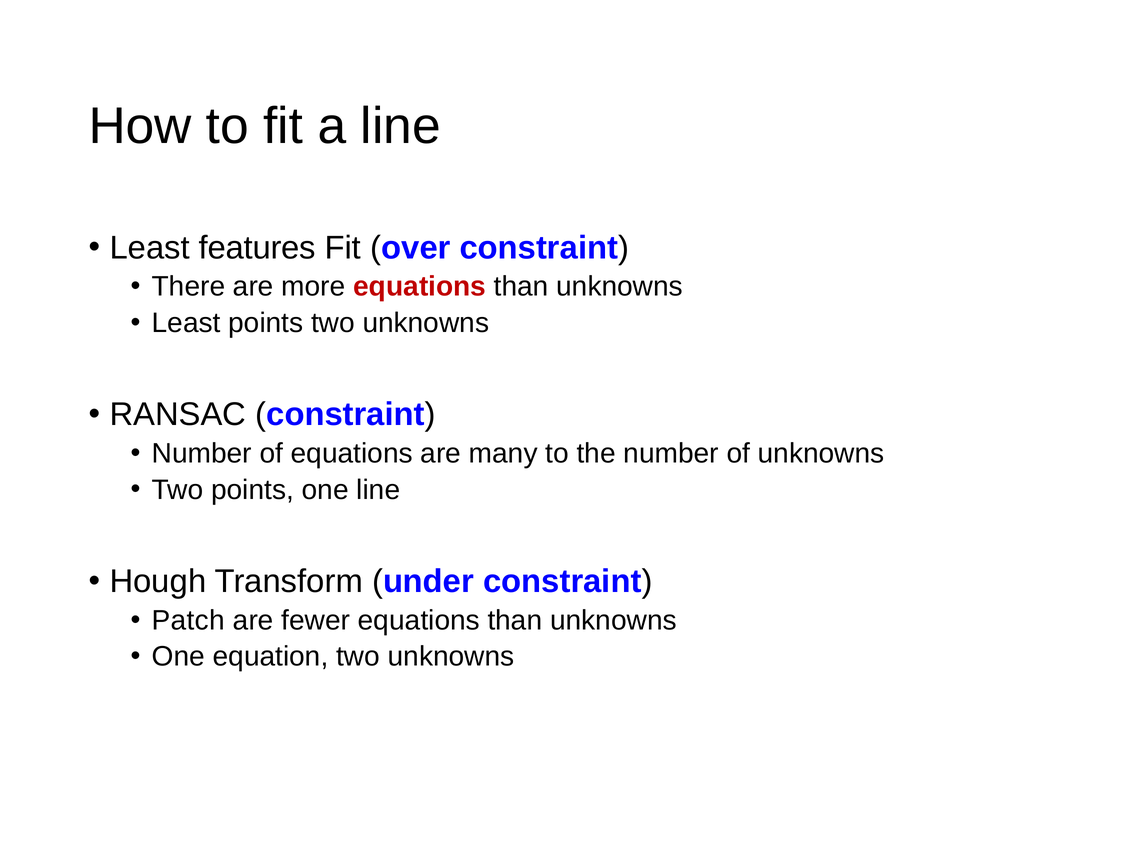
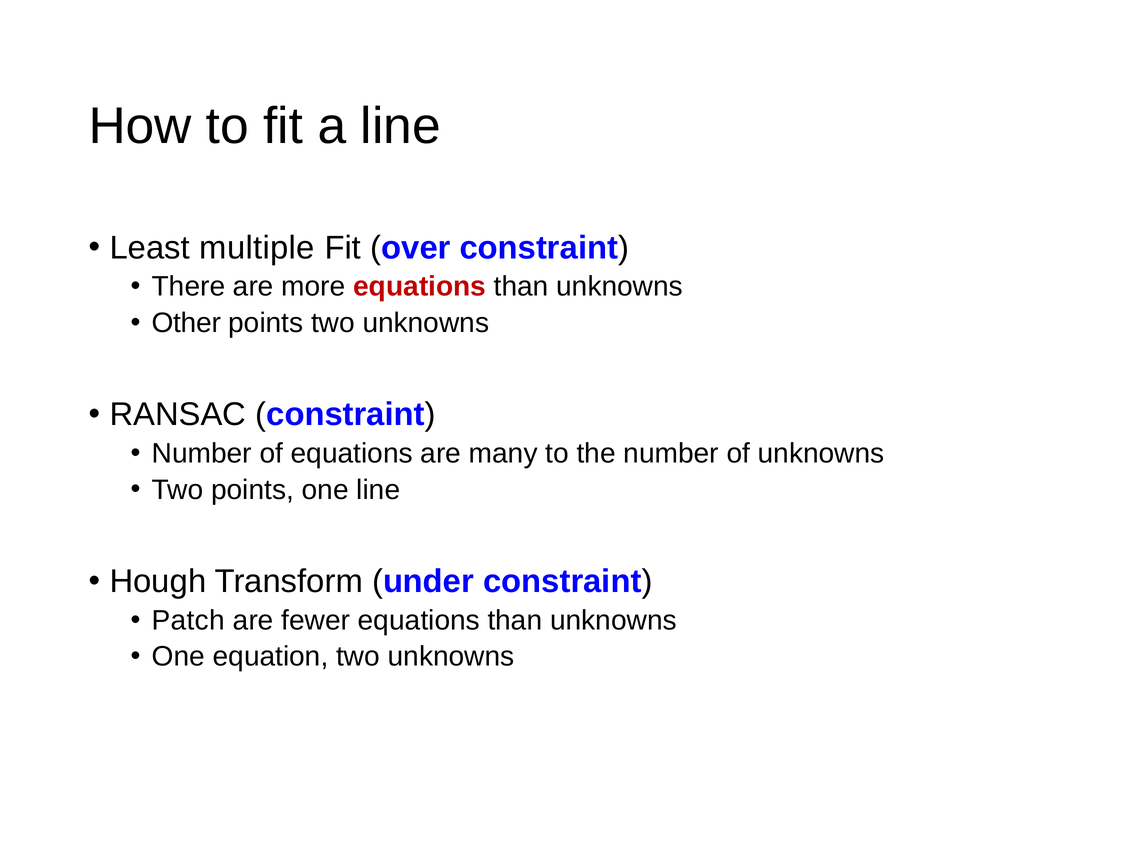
features: features -> multiple
Least at (186, 323): Least -> Other
